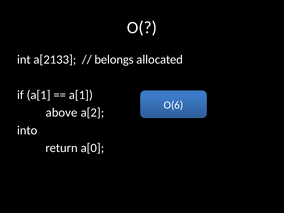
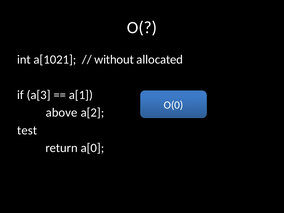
a[2133: a[2133 -> a[1021
belongs: belongs -> without
if a[1: a[1 -> a[3
O(6: O(6 -> O(0
into: into -> test
